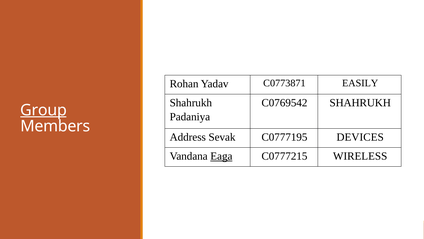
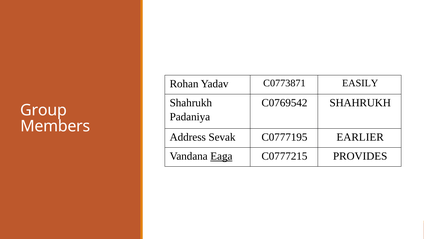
Group underline: present -> none
DEVICES: DEVICES -> EARLIER
WIRELESS: WIRELESS -> PROVIDES
